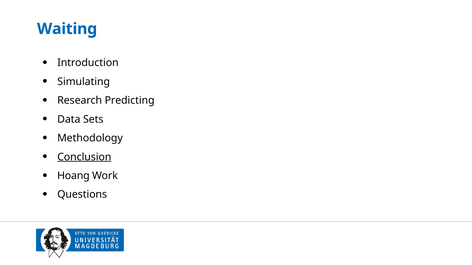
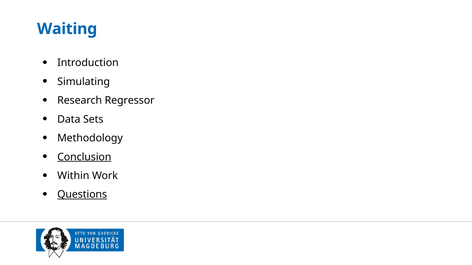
Predicting: Predicting -> Regressor
Hoang: Hoang -> Within
Questions underline: none -> present
